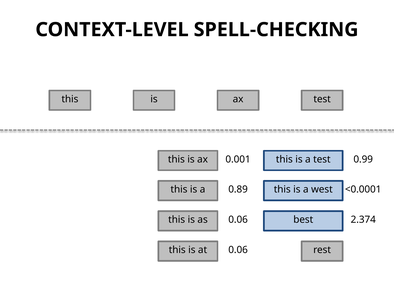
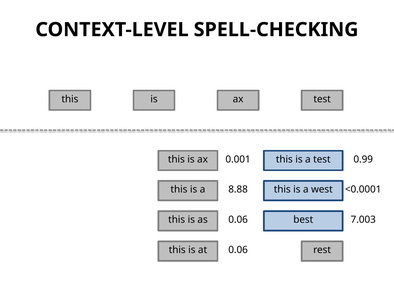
0.89: 0.89 -> 8.88
2.374: 2.374 -> 7.003
